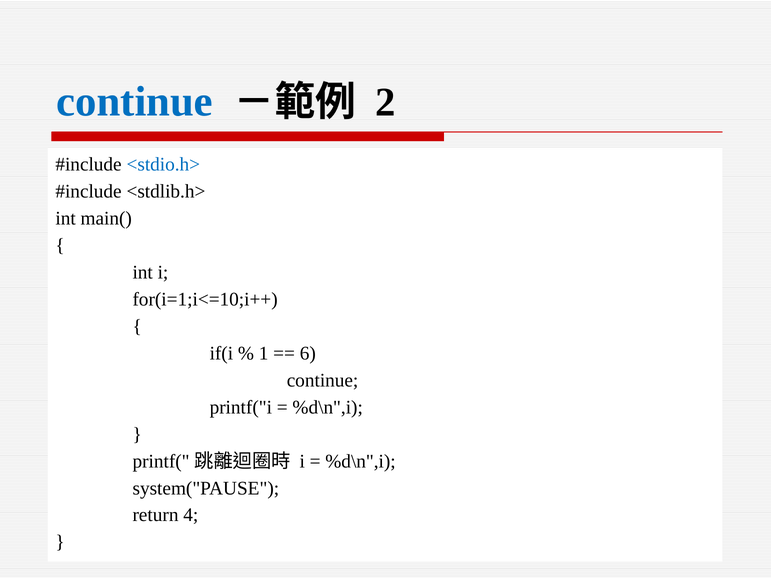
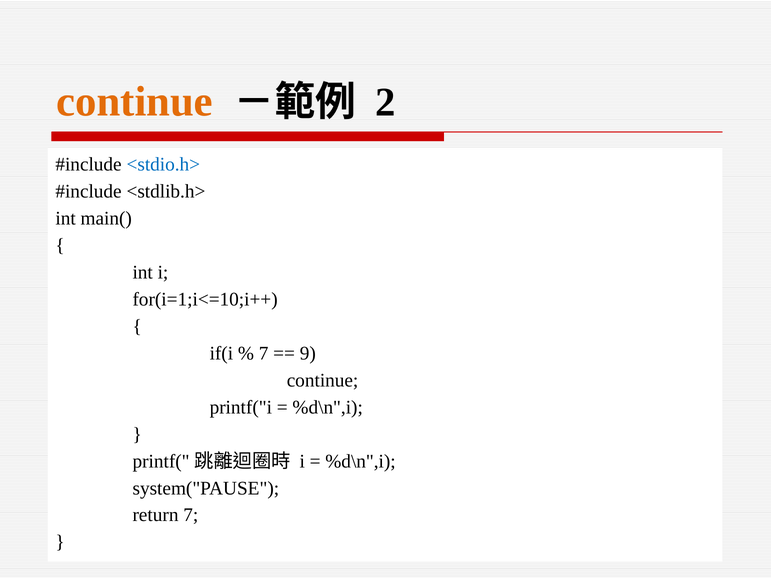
continue at (135, 102) colour: blue -> orange
1 at (264, 353): 1 -> 7
6: 6 -> 9
return 4: 4 -> 7
